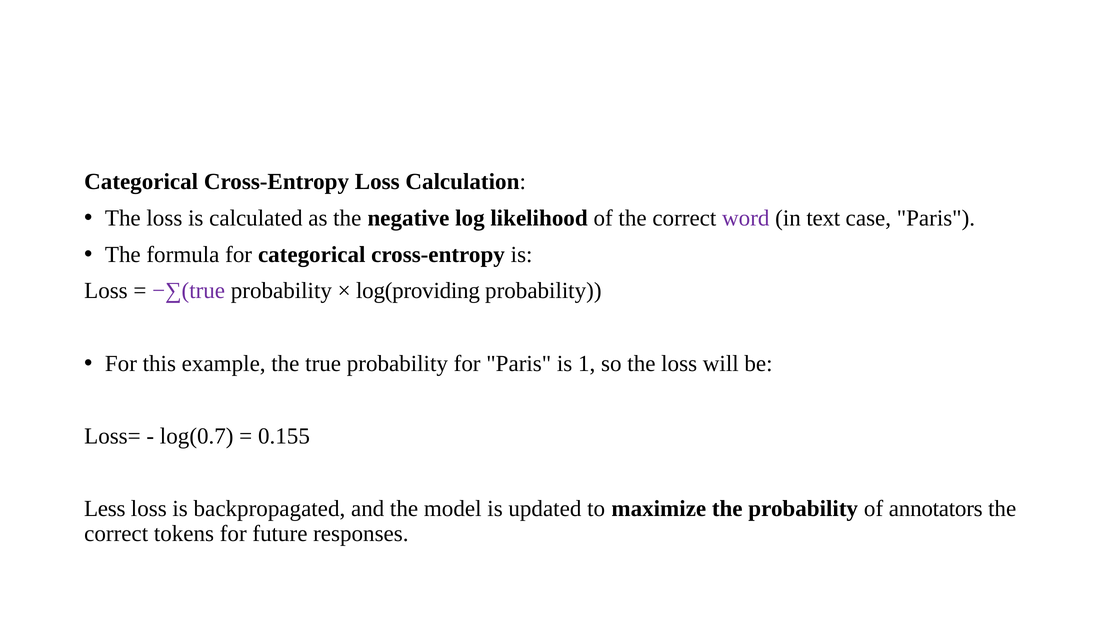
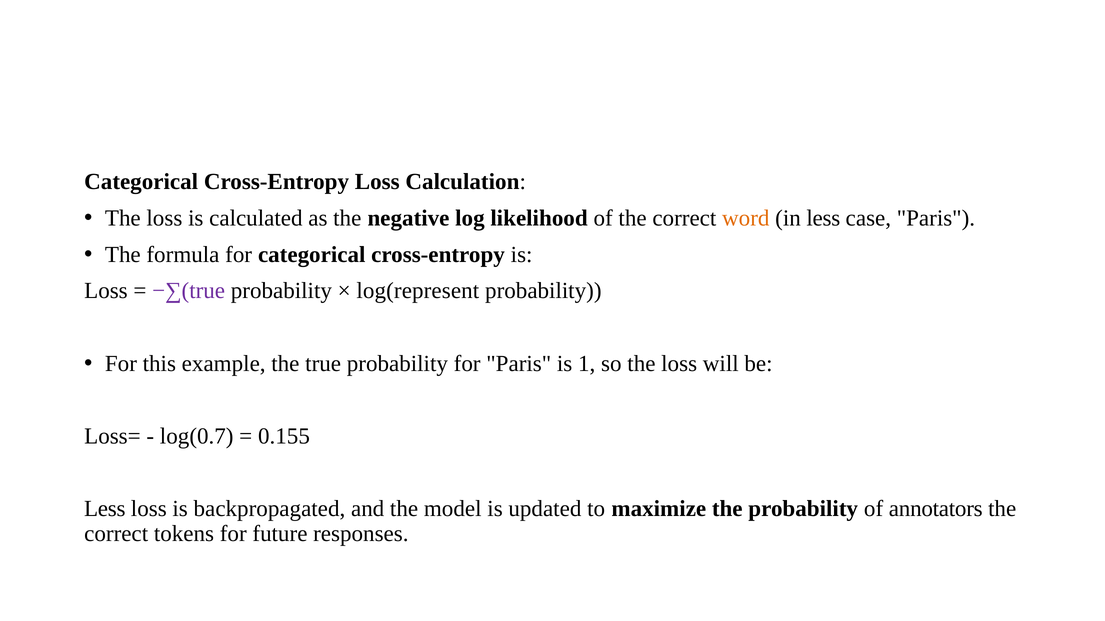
word colour: purple -> orange
in text: text -> less
log(providing: log(providing -> log(represent
